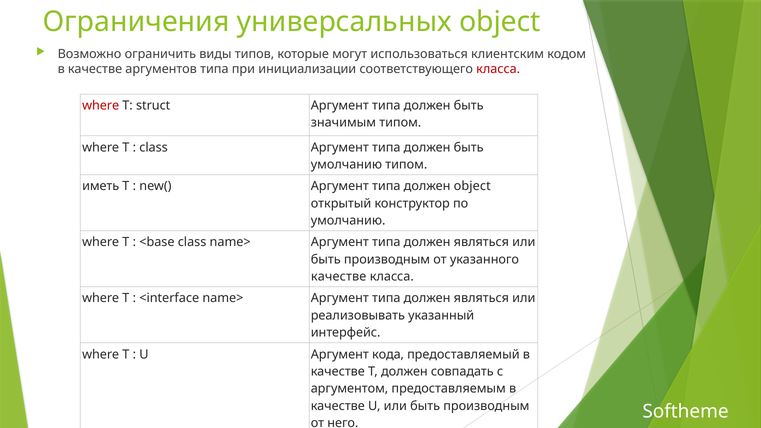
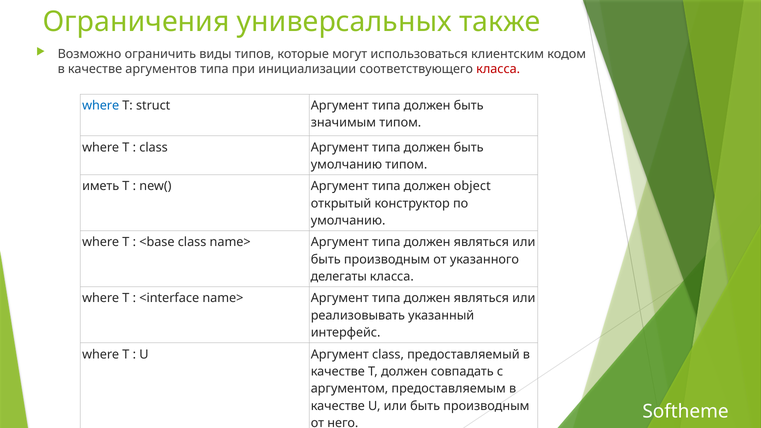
универсальных object: object -> также
where at (101, 106) colour: red -> blue
качестве at (339, 277): качестве -> делегаты
Аргумент кода: кода -> class
